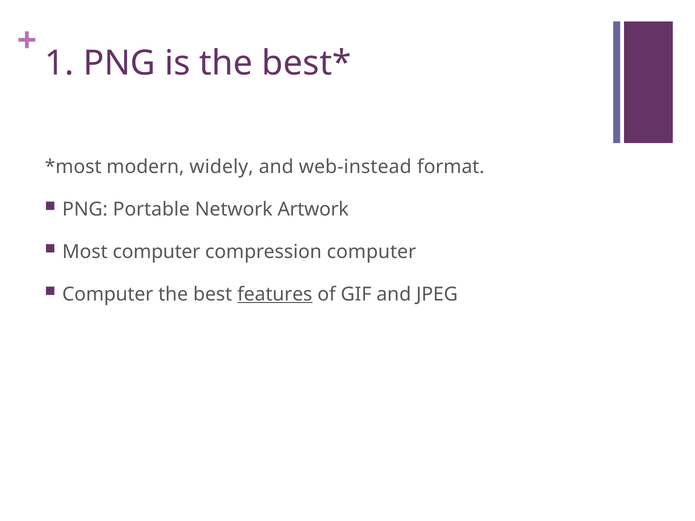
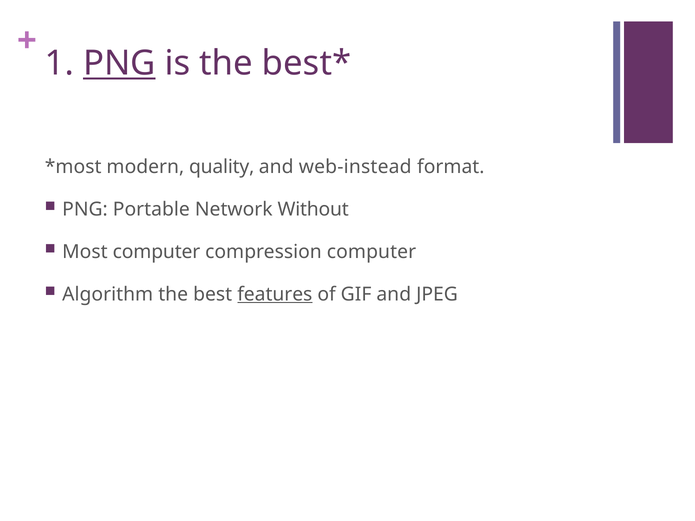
PNG at (119, 64) underline: none -> present
widely: widely -> quality
Artwork: Artwork -> Without
Computer at (108, 294): Computer -> Algorithm
